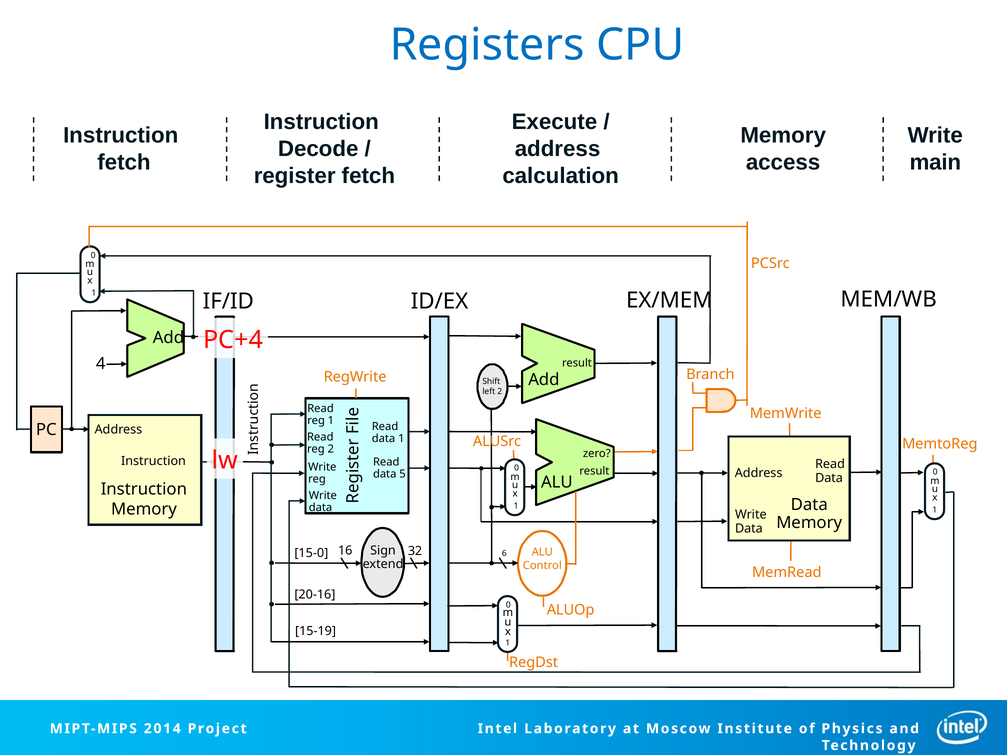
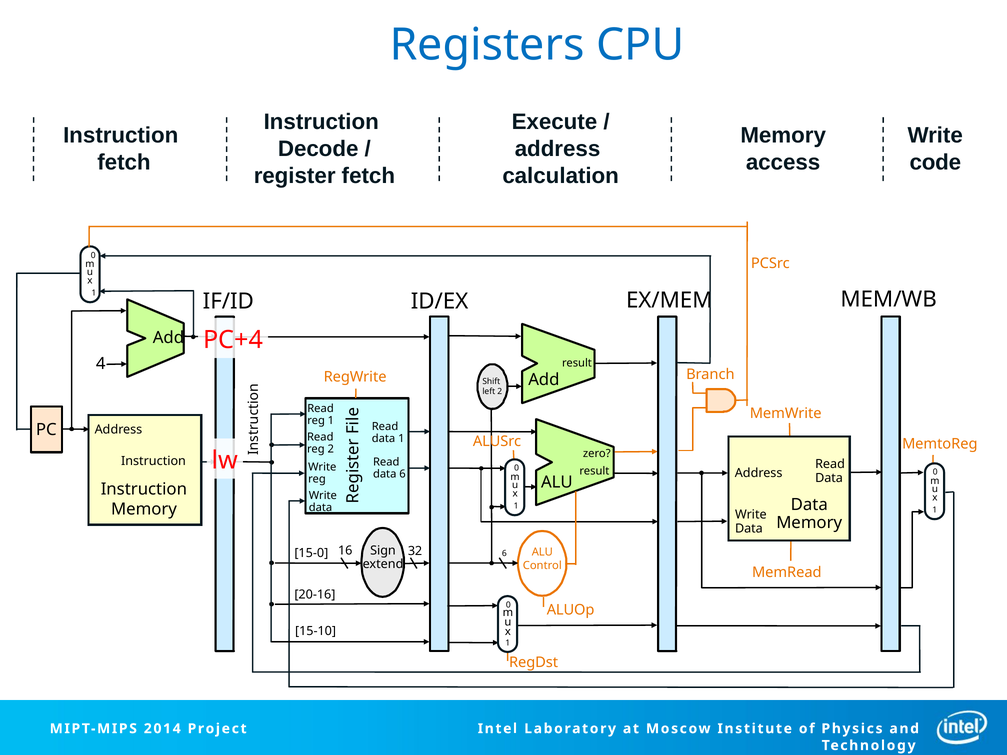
main: main -> code
data 5: 5 -> 6
15-19: 15-19 -> 15-10
